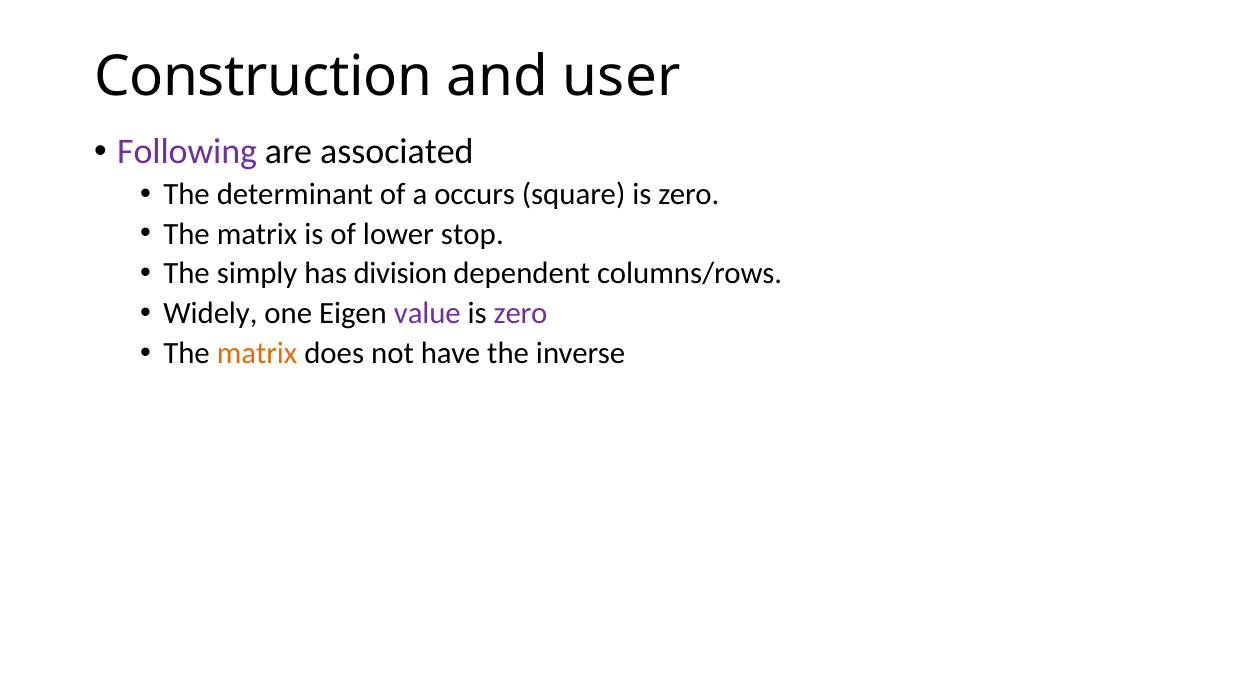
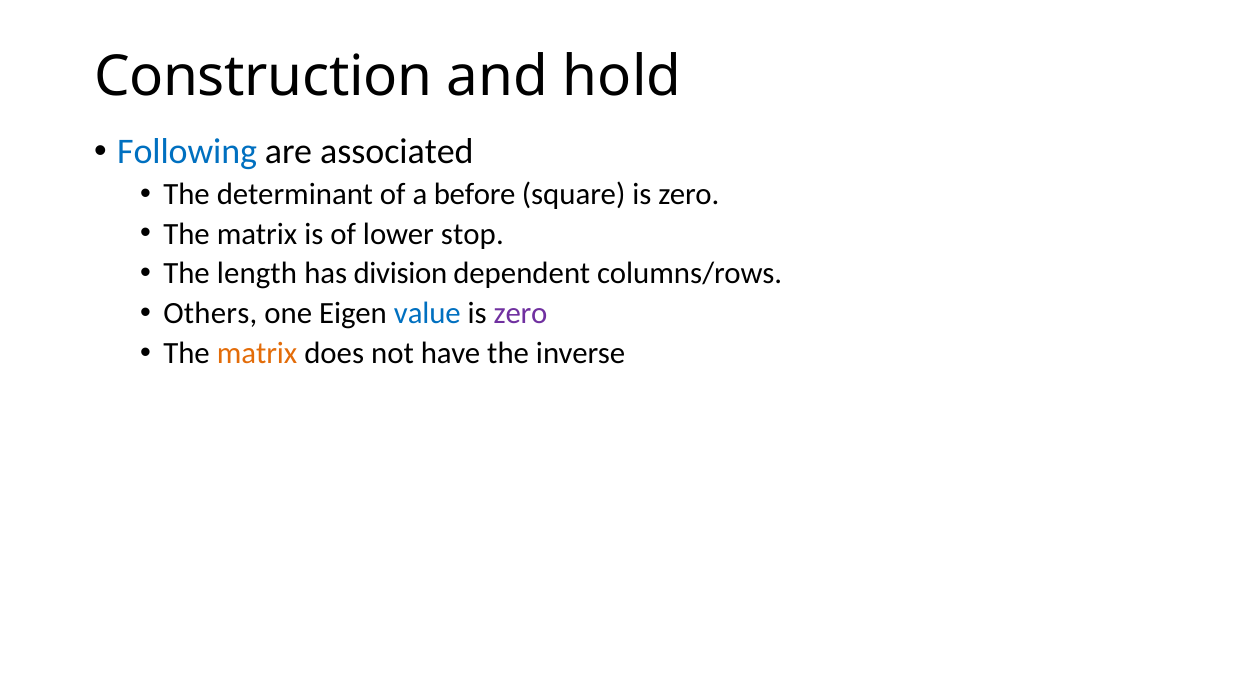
user: user -> hold
Following colour: purple -> blue
occurs: occurs -> before
simply: simply -> length
Widely: Widely -> Others
value colour: purple -> blue
